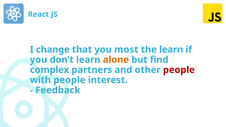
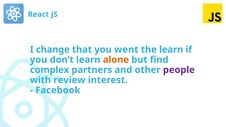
most: most -> went
people at (179, 70) colour: red -> purple
with people: people -> review
Feedback: Feedback -> Facebook
